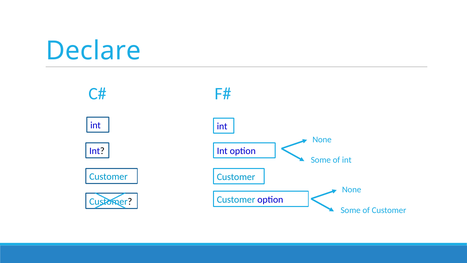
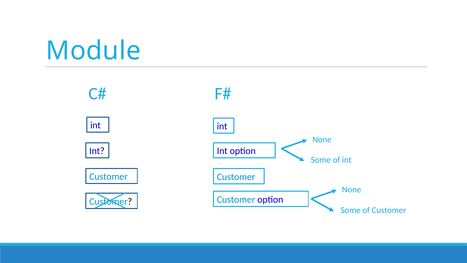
Declare: Declare -> Module
